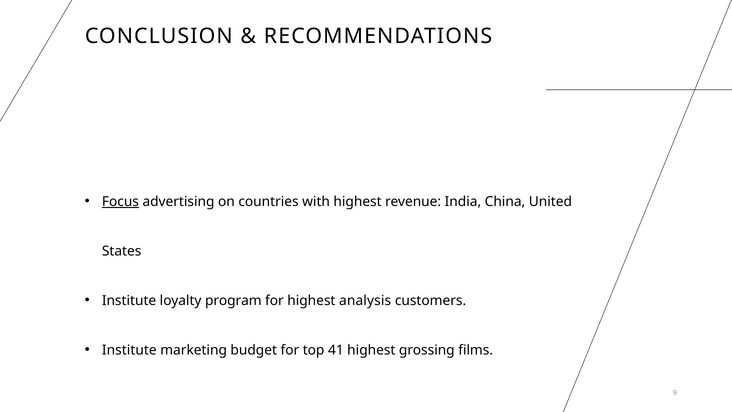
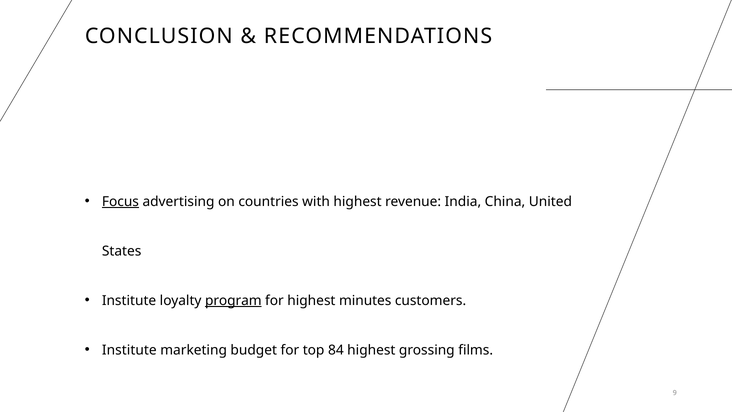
program underline: none -> present
analysis: analysis -> minutes
41: 41 -> 84
